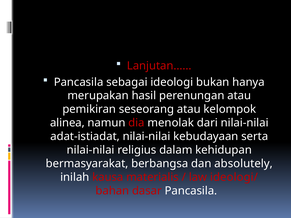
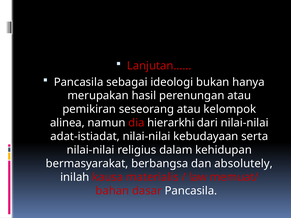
menolak: menolak -> hierarkhi
ideologi/: ideologi/ -> memuat/
